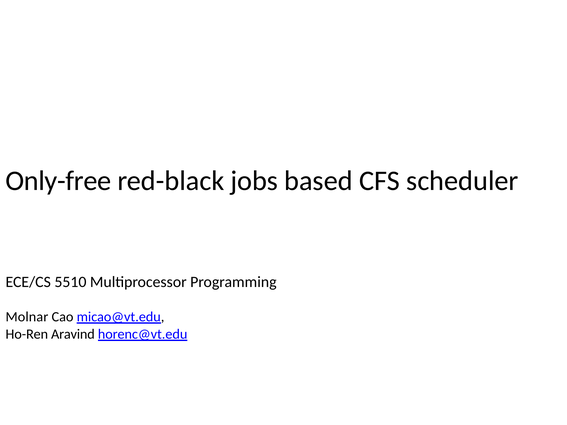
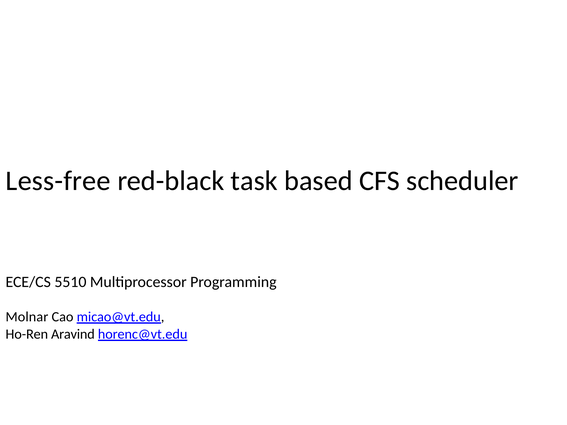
Only-free: Only-free -> Less-free
jobs: jobs -> task
